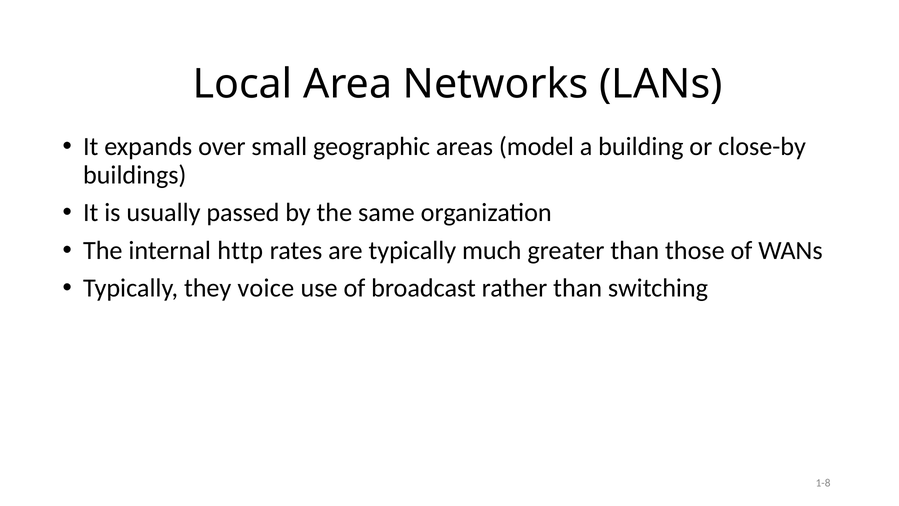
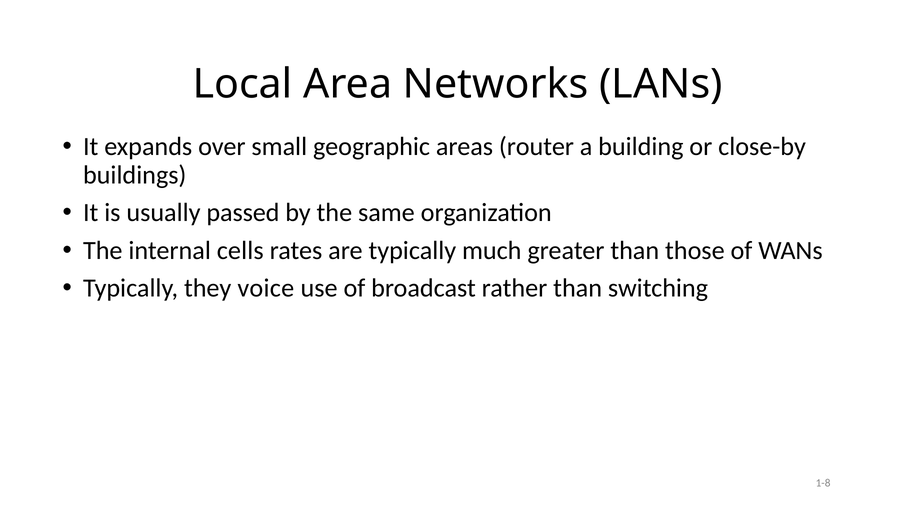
model: model -> router
http: http -> cells
